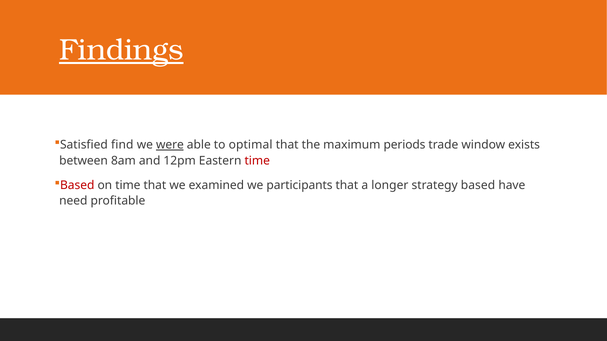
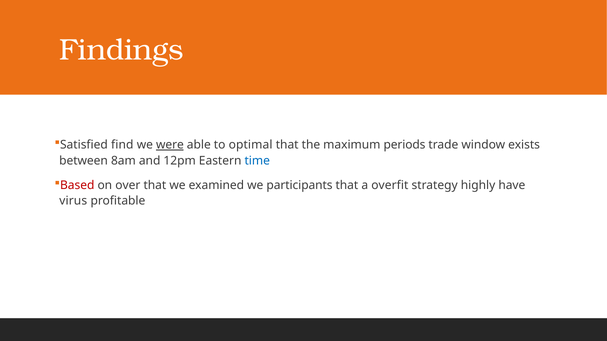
Findings underline: present -> none
time at (257, 161) colour: red -> blue
on time: time -> over
longer: longer -> overfit
strategy based: based -> highly
need: need -> virus
